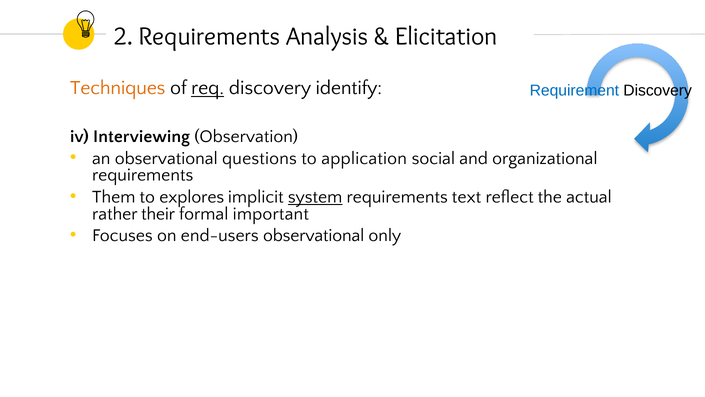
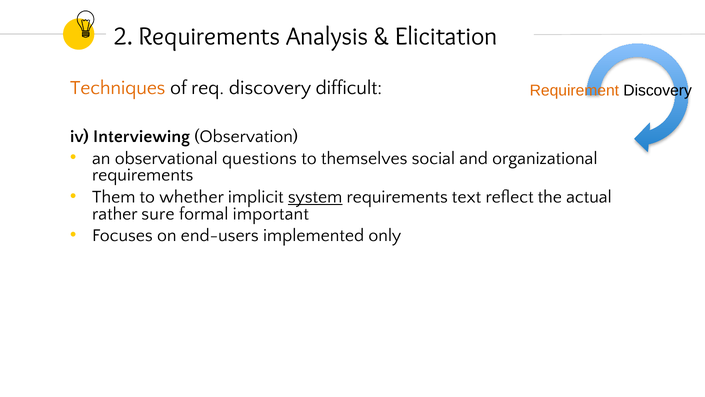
req underline: present -> none
identify: identify -> difficult
Requirement colour: blue -> orange
application: application -> themselves
explores: explores -> whether
their: their -> sure
end-users observational: observational -> implemented
